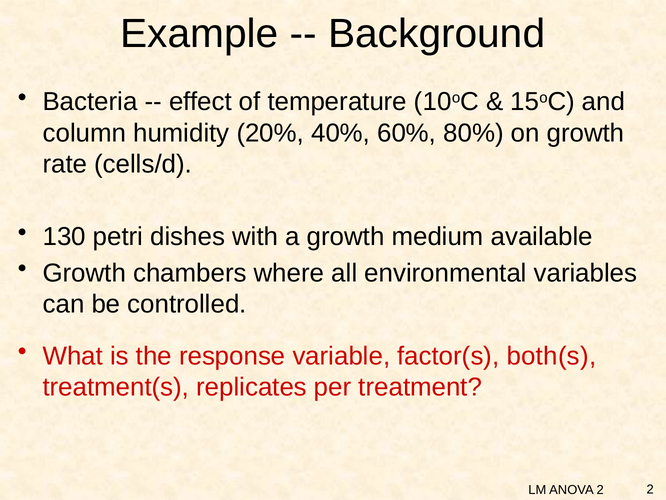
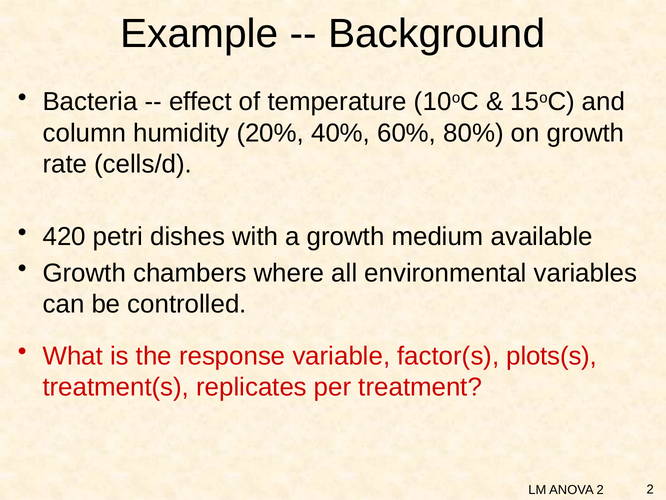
130: 130 -> 420
both(s: both(s -> plots(s
